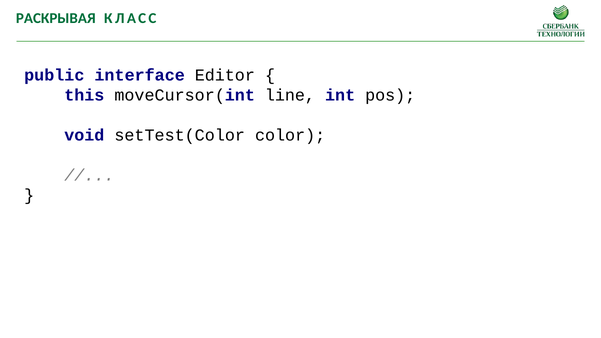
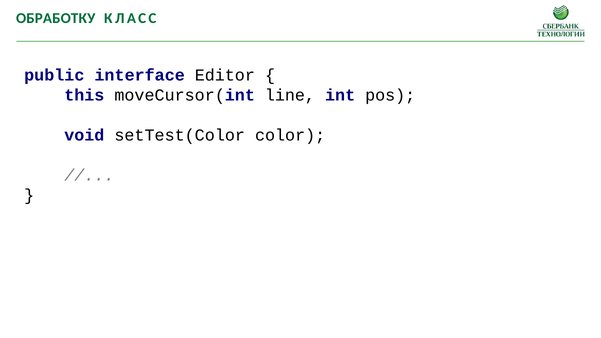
РАСКРЫВАЯ: РАСКРЫВАЯ -> ОБРАБОТКУ
